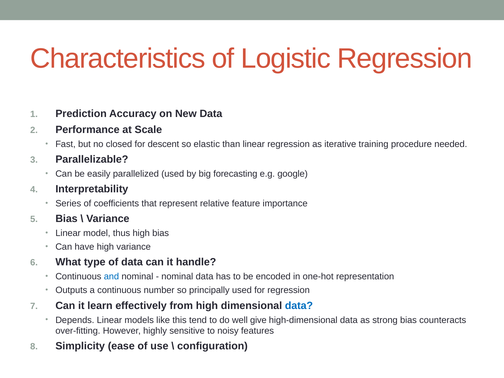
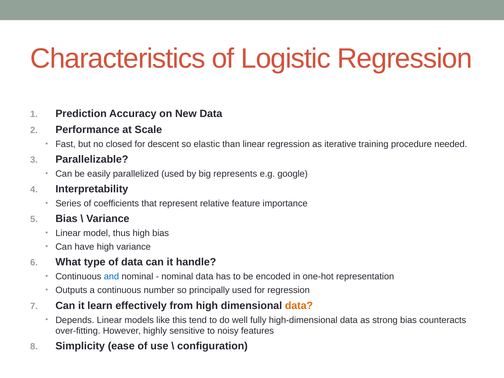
forecasting: forecasting -> represents
data at (299, 306) colour: blue -> orange
give: give -> fully
